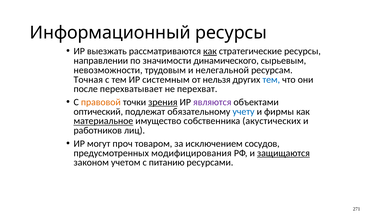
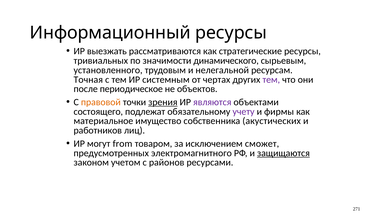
как at (210, 51) underline: present -> none
направлении: направлении -> тривиальных
невозможности: невозможности -> установленного
нельзя: нельзя -> чертах
тем at (271, 80) colour: blue -> purple
перехватывает: перехватывает -> периодическое
перехват: перехват -> объектов
оптический: оптический -> состоящего
учету colour: blue -> purple
материальное underline: present -> none
проч: проч -> from
сосудов: сосудов -> сможет
модифицирования: модифицирования -> электромагнитного
питанию: питанию -> районов
